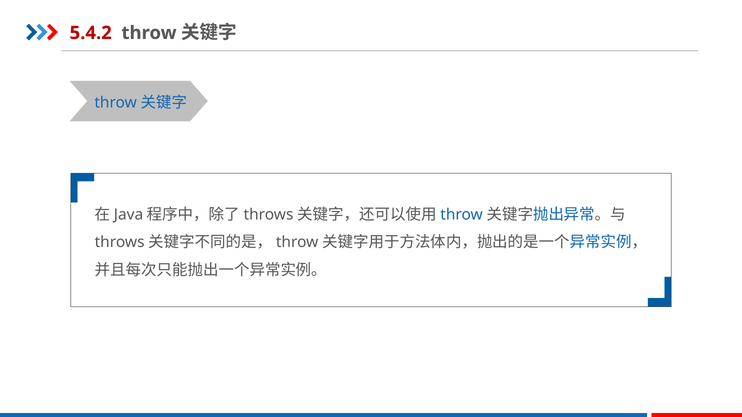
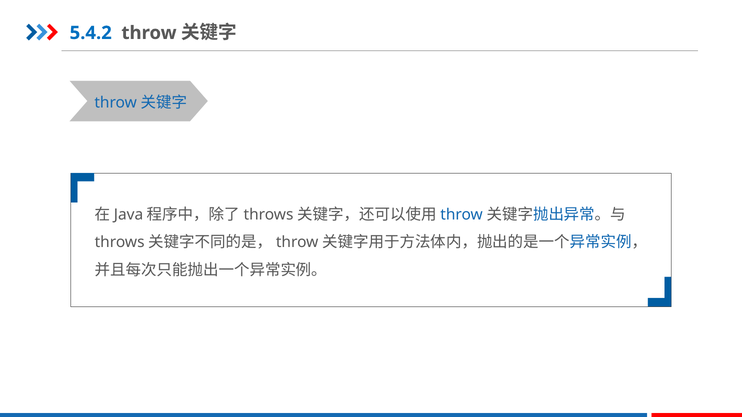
5.4.2 colour: red -> blue
